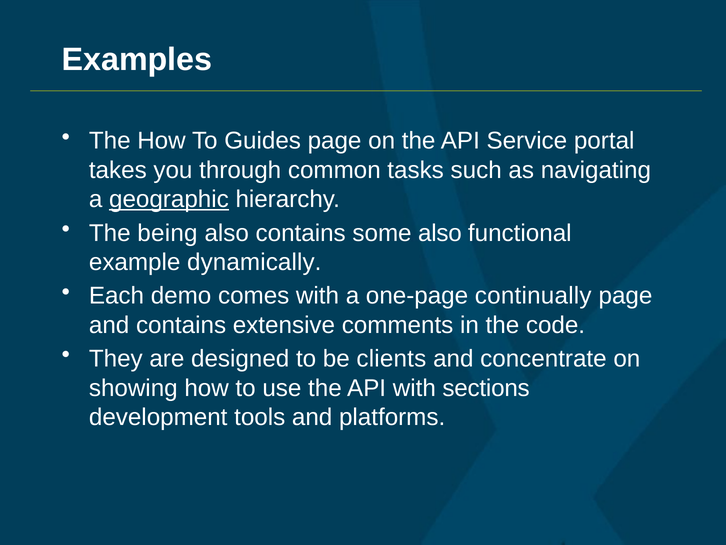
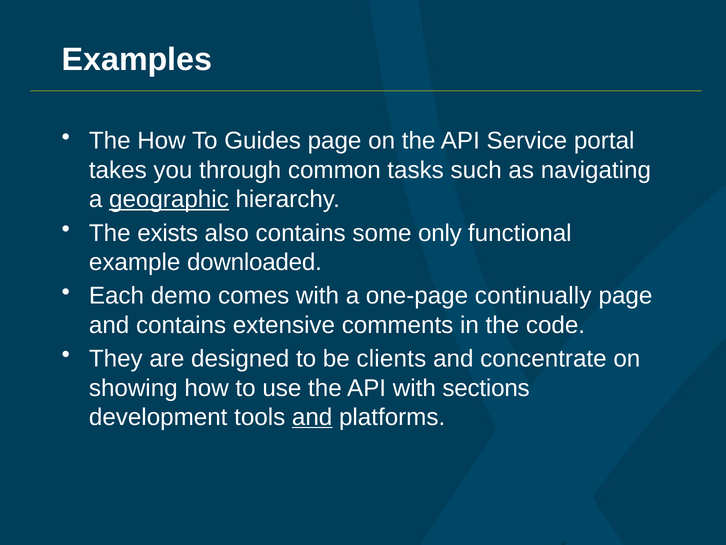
being: being -> exists
some also: also -> only
dynamically: dynamically -> downloaded
and at (312, 417) underline: none -> present
